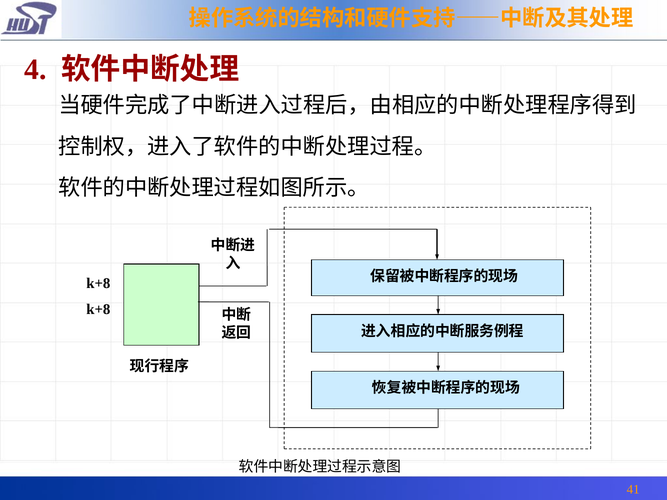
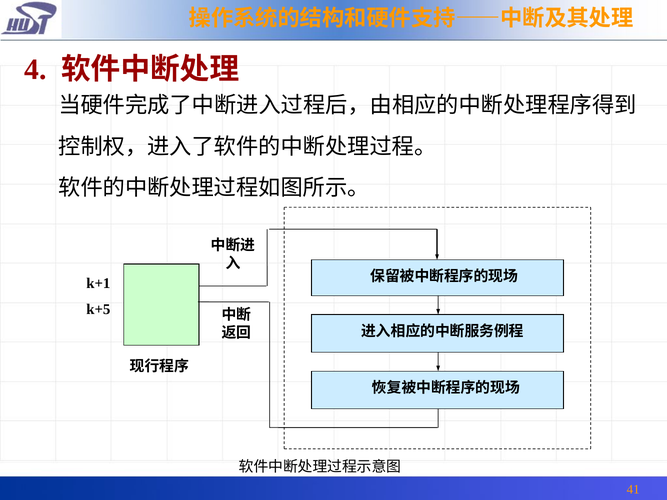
k+8 at (98, 284): k+8 -> k+1
k+8 at (98, 310): k+8 -> k+5
